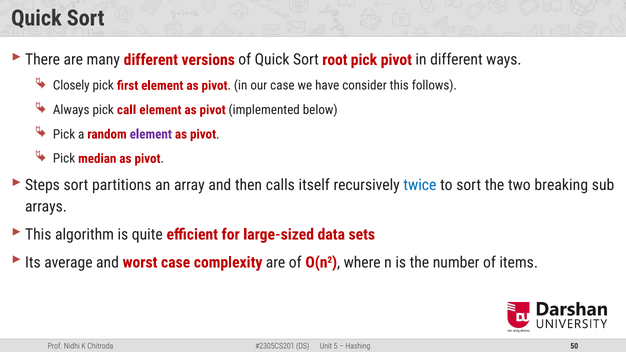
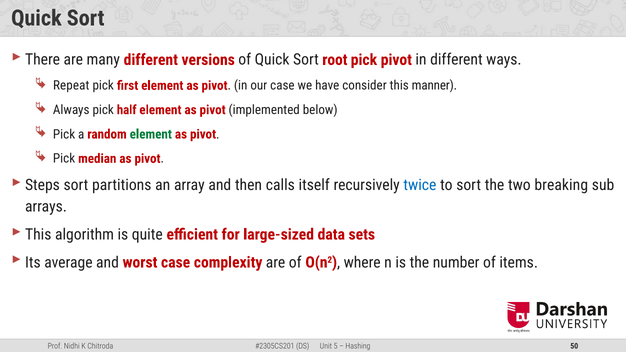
Closely: Closely -> Repeat
follows: follows -> manner
call: call -> half
element at (151, 134) colour: purple -> green
